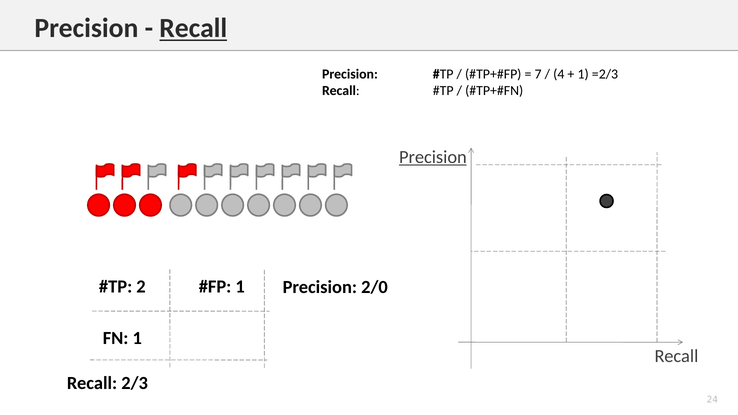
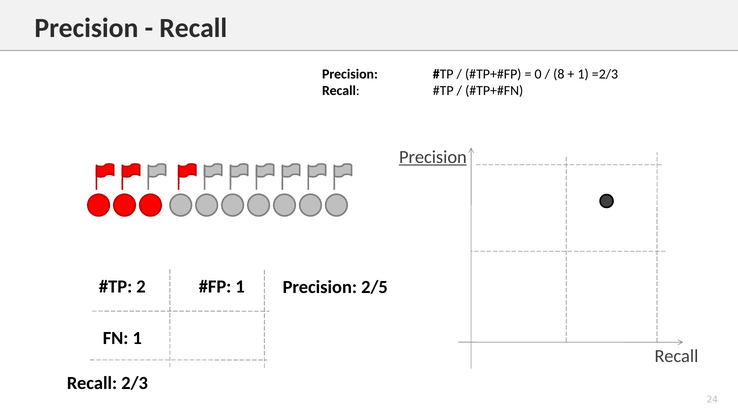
Recall at (193, 28) underline: present -> none
7: 7 -> 0
4: 4 -> 8
2/0: 2/0 -> 2/5
